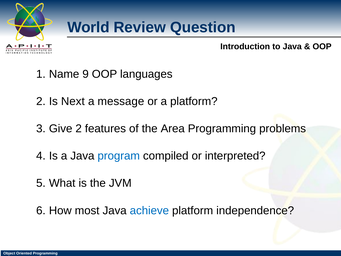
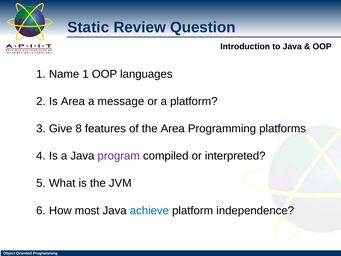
World: World -> Static
Name 9: 9 -> 1
Is Next: Next -> Area
Give 2: 2 -> 8
problems: problems -> platforms
program colour: blue -> purple
